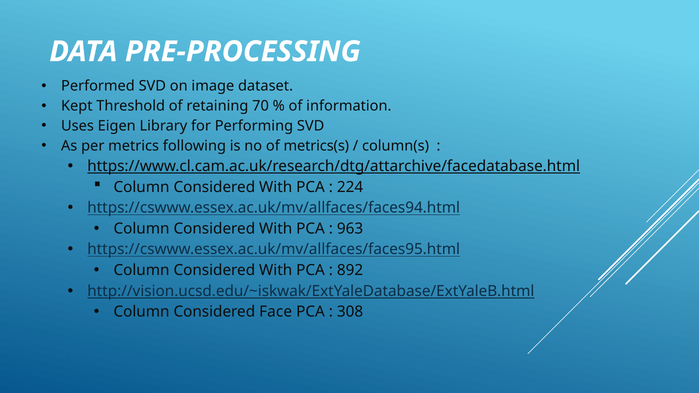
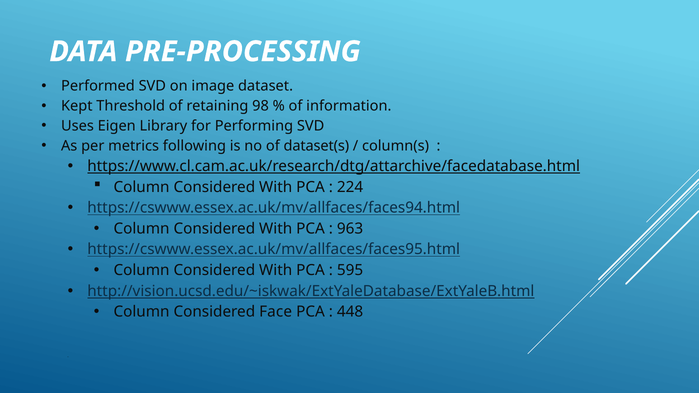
70: 70 -> 98
metrics(s: metrics(s -> dataset(s
892: 892 -> 595
308: 308 -> 448
